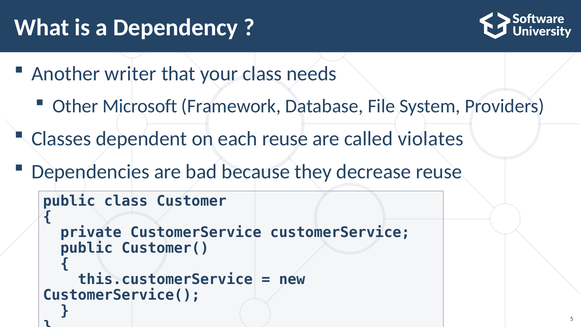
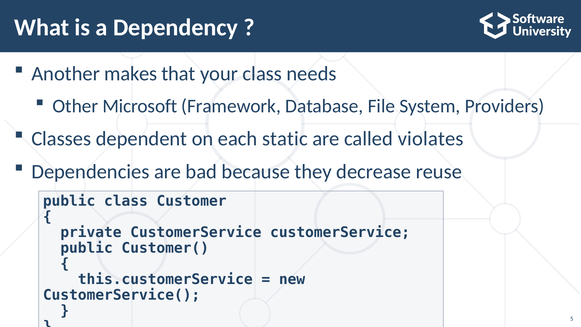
writer: writer -> makes
each reuse: reuse -> static
